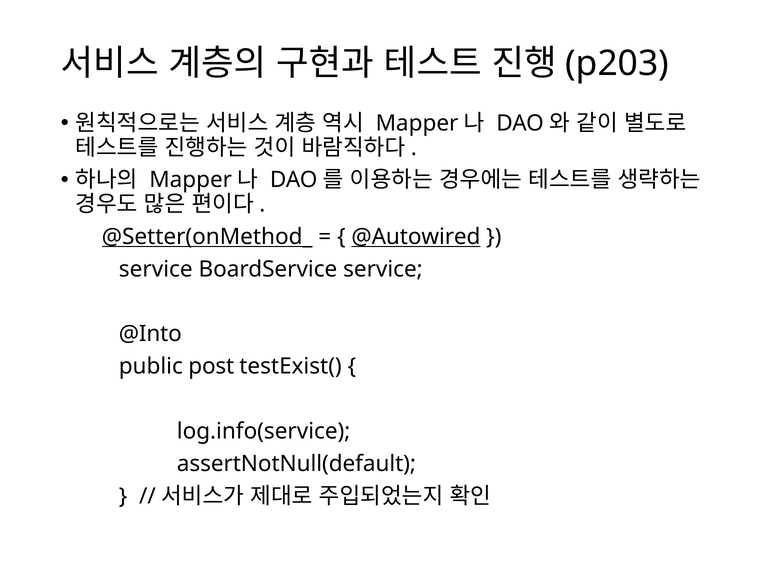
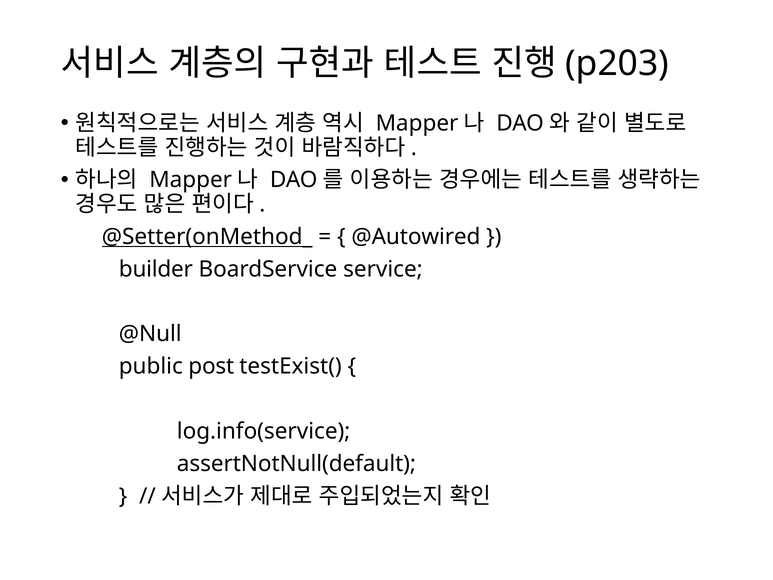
@Autowired underline: present -> none
service at (156, 269): service -> builder
@Into: @Into -> @Null
